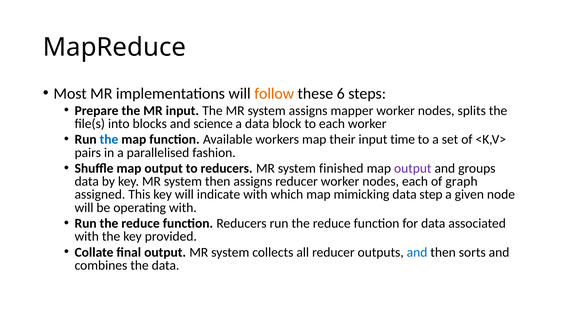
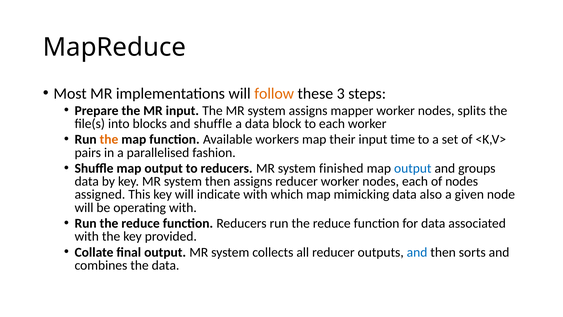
6: 6 -> 3
and science: science -> shuffle
the at (109, 139) colour: blue -> orange
output at (413, 168) colour: purple -> blue
of graph: graph -> nodes
step: step -> also
